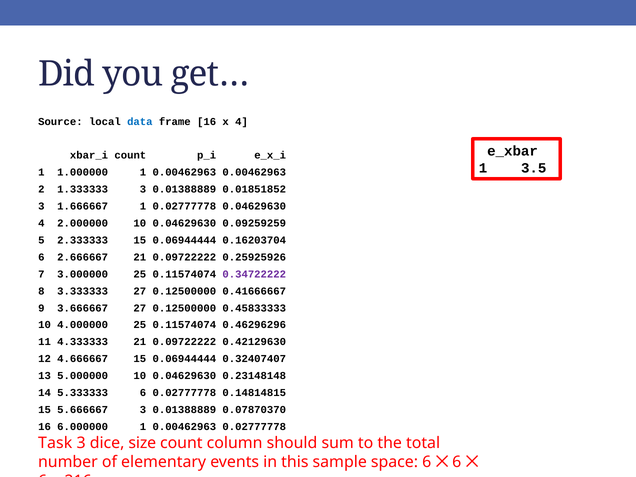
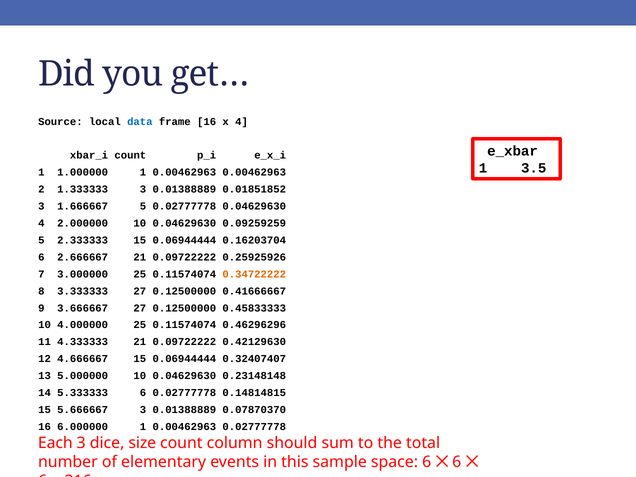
1.666667 1: 1 -> 5
0.34722222 colour: purple -> orange
Task: Task -> Each
